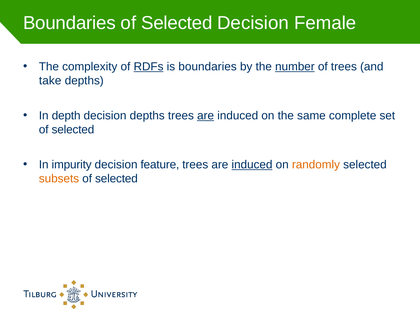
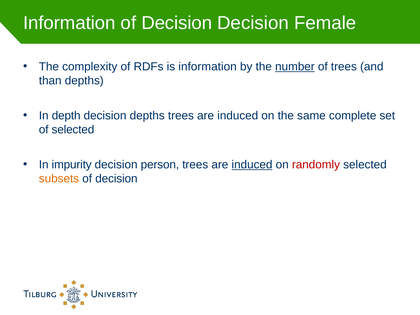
Boundaries at (69, 23): Boundaries -> Information
Selected at (177, 23): Selected -> Decision
RDFs underline: present -> none
is boundaries: boundaries -> information
take: take -> than
are at (206, 116) underline: present -> none
feature: feature -> person
randomly colour: orange -> red
selected at (116, 179): selected -> decision
